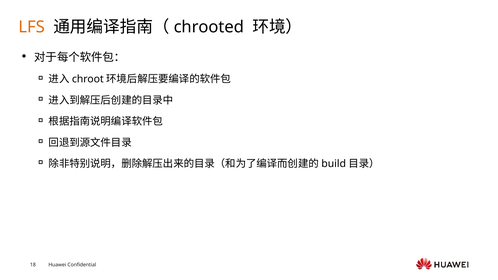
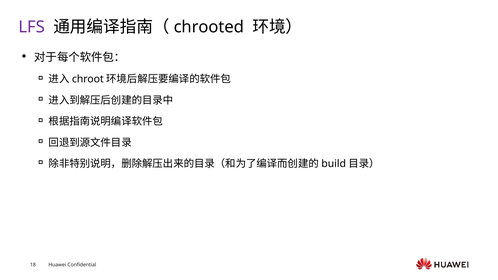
LFS colour: orange -> purple
